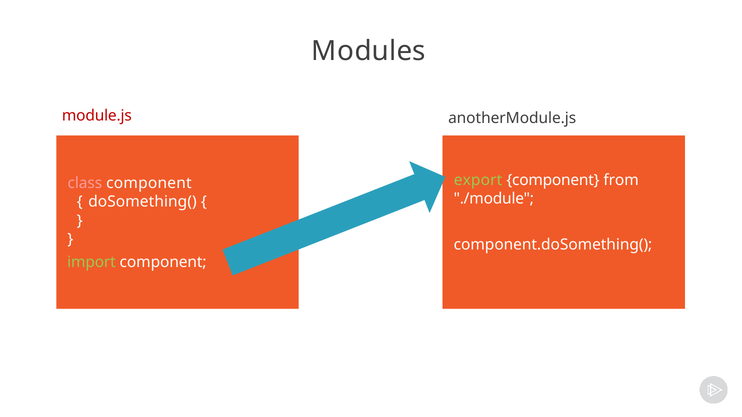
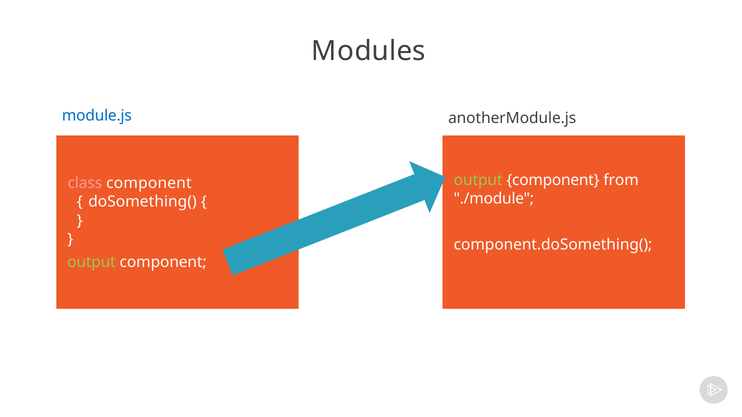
module.js colour: red -> blue
export at (478, 180): export -> output
import at (92, 262): import -> output
